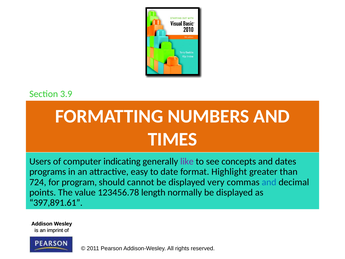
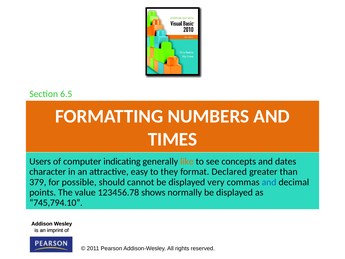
3.9: 3.9 -> 6.5
like colour: purple -> orange
programs: programs -> character
date: date -> they
Highlight: Highlight -> Declared
724: 724 -> 379
program: program -> possible
length: length -> shows
397,891.61: 397,891.61 -> 745,794.10
